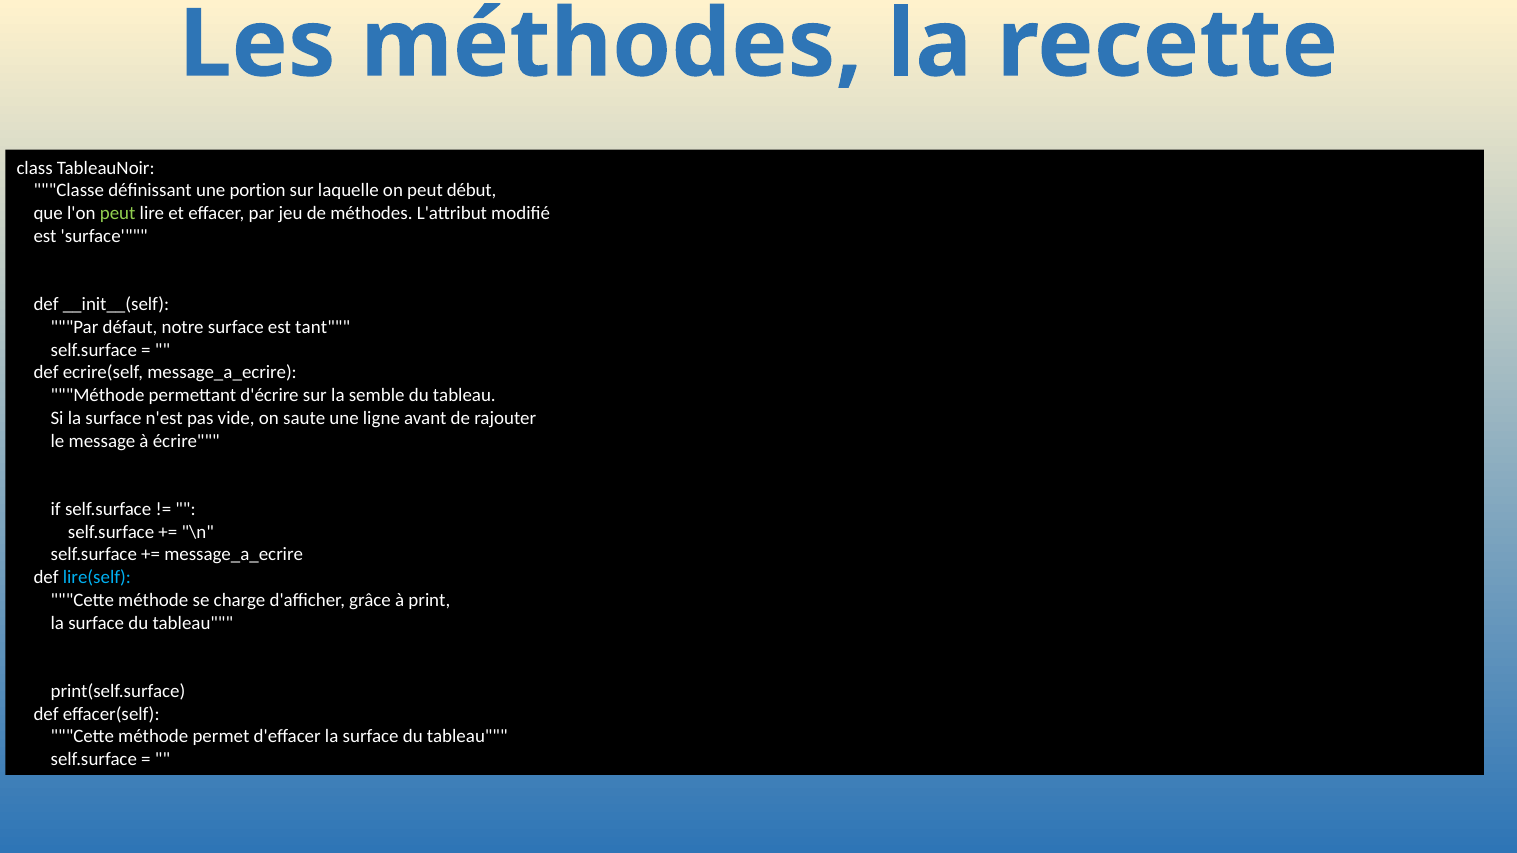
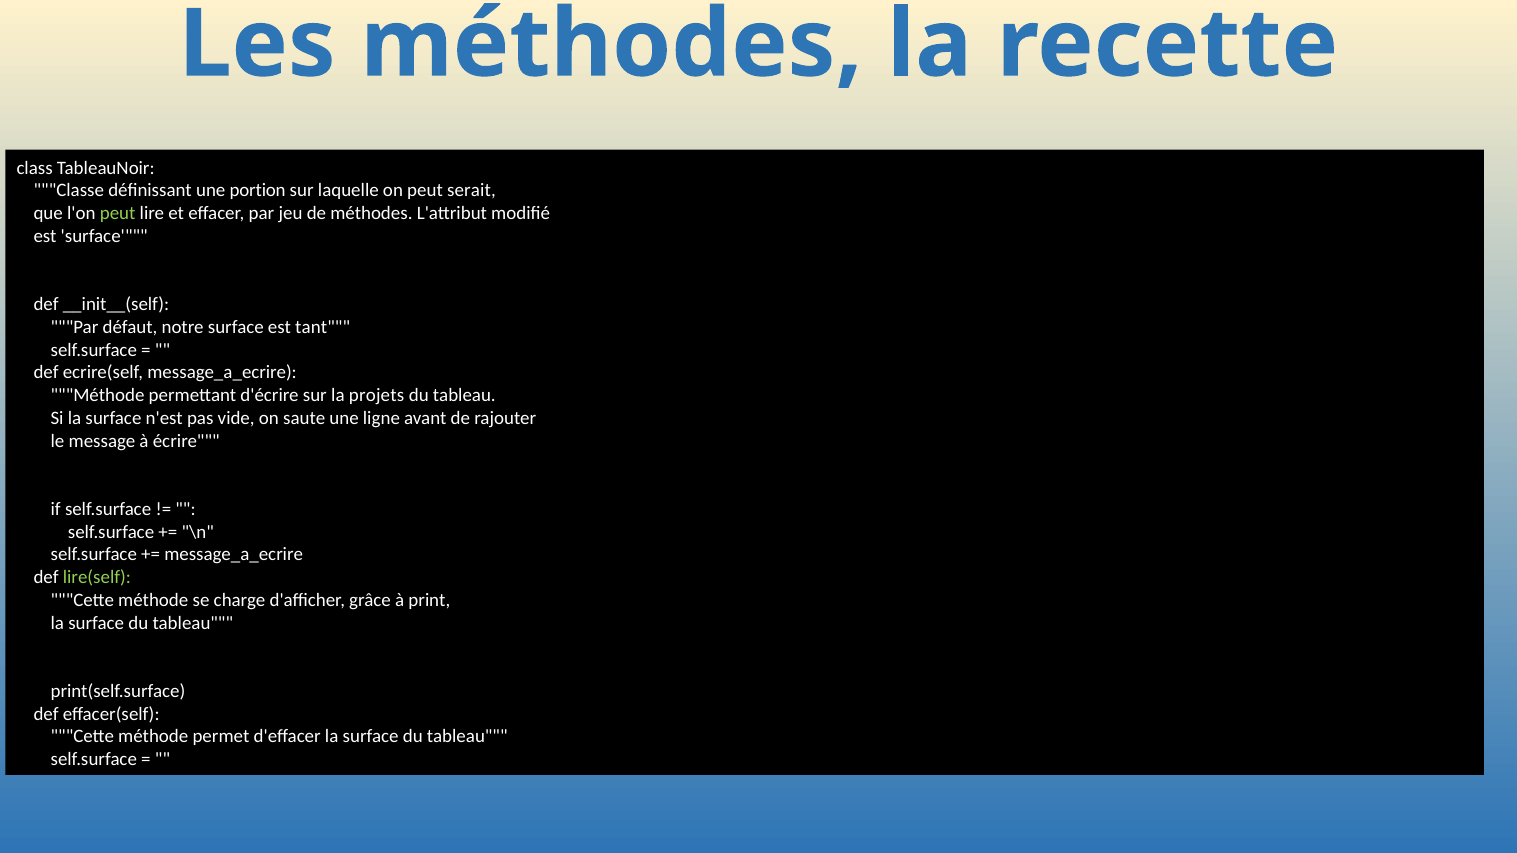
début: début -> serait
semble: semble -> projets
lire(self colour: light blue -> light green
